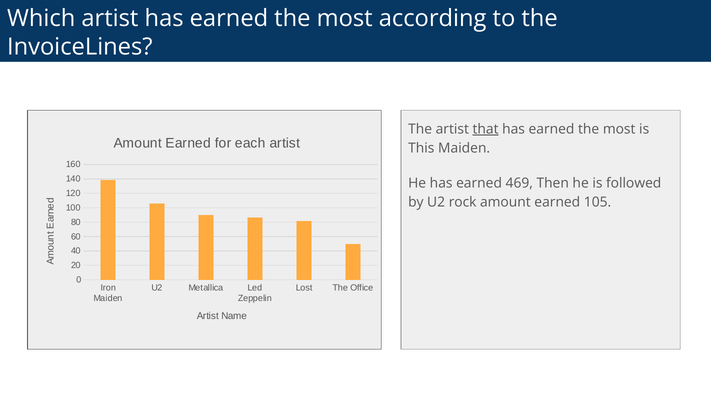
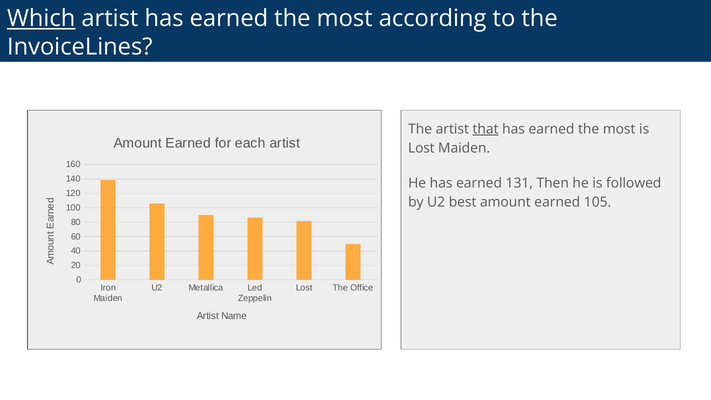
Which underline: none -> present
This at (421, 148): This -> Lost
469: 469 -> 131
rock: rock -> best
